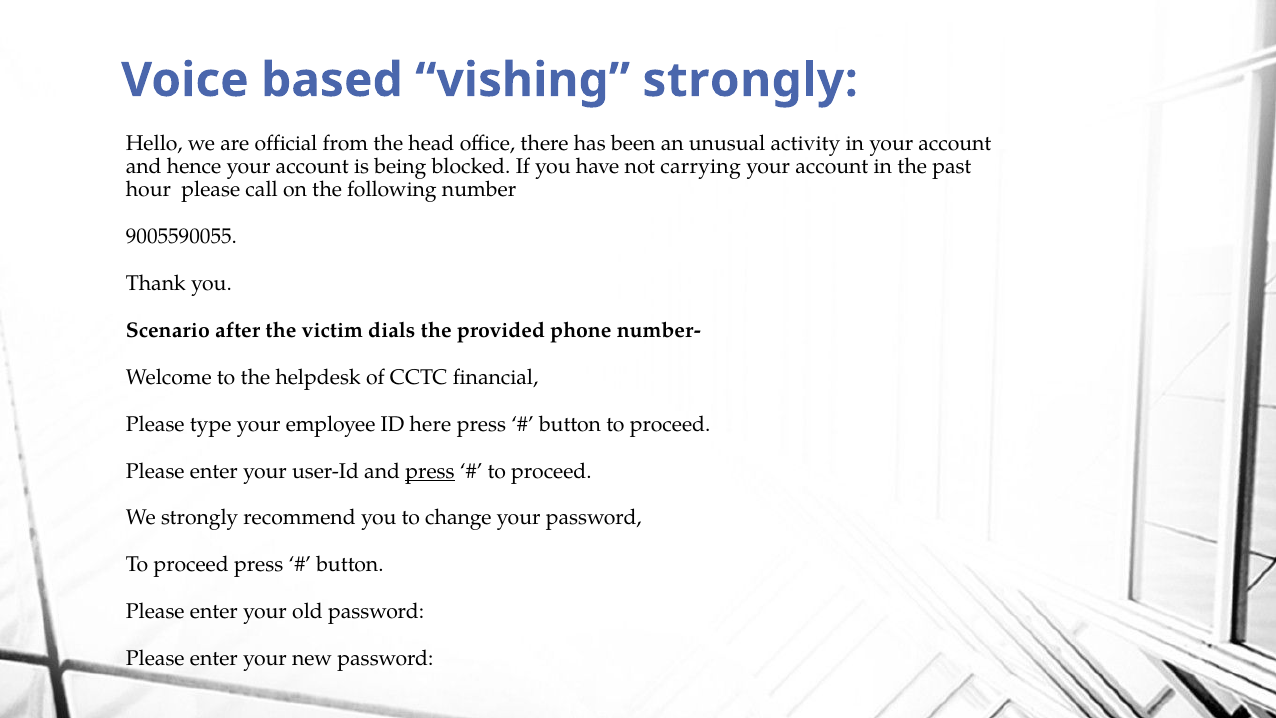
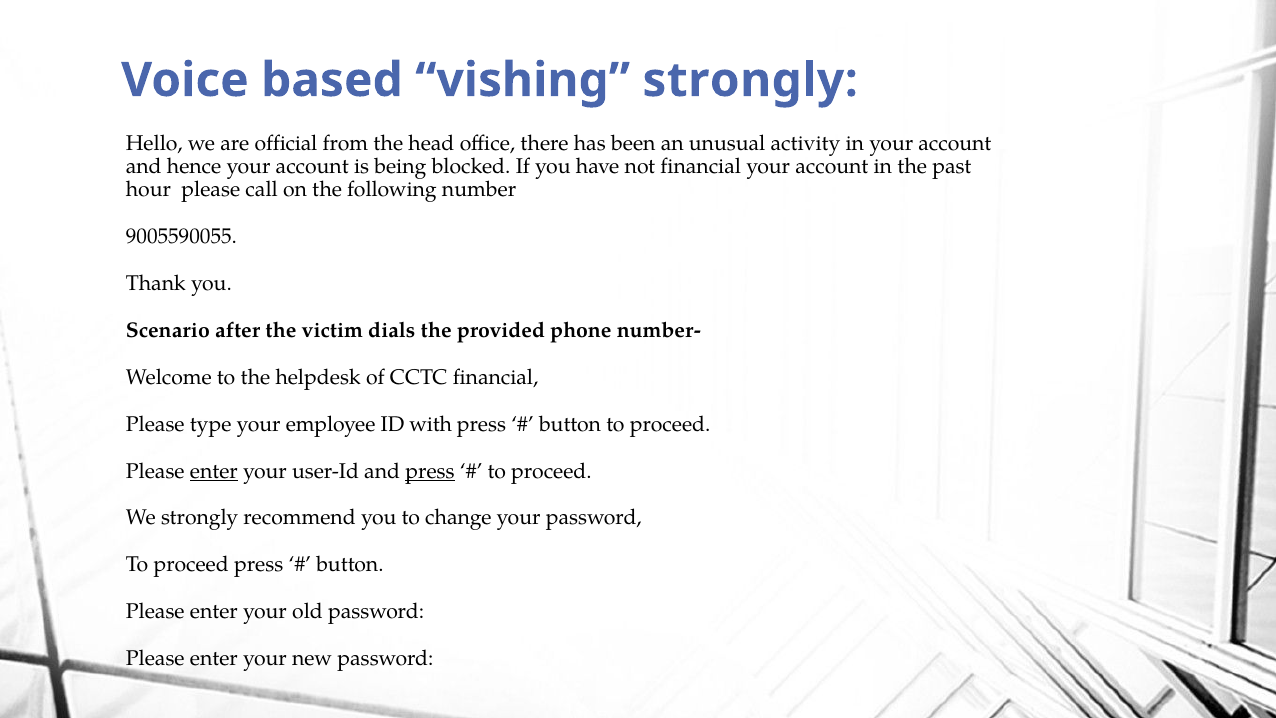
not carrying: carrying -> financial
here: here -> with
enter at (214, 471) underline: none -> present
